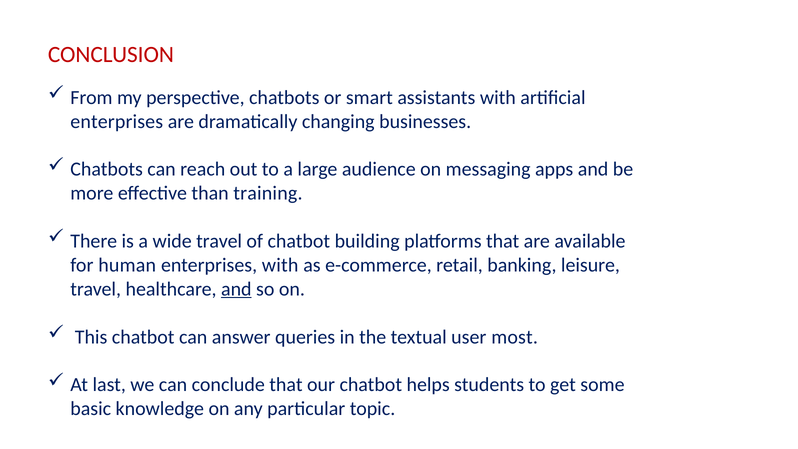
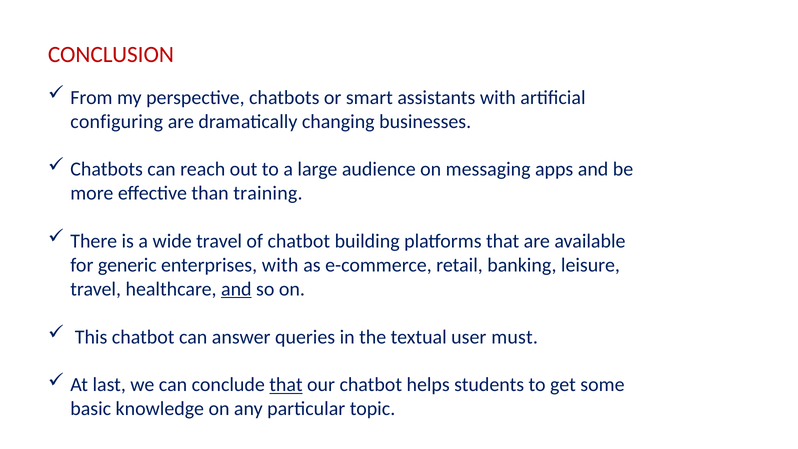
enterprises at (117, 121): enterprises -> configuring
human: human -> generic
most: most -> must
that at (286, 385) underline: none -> present
